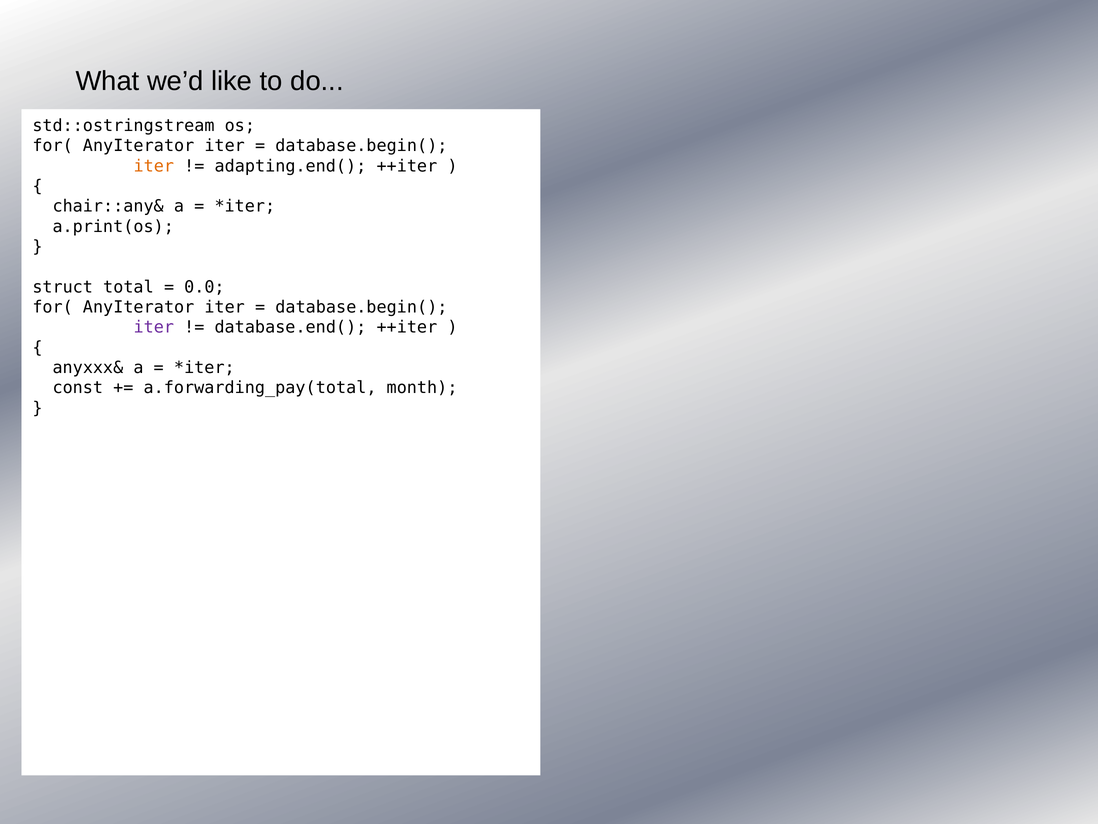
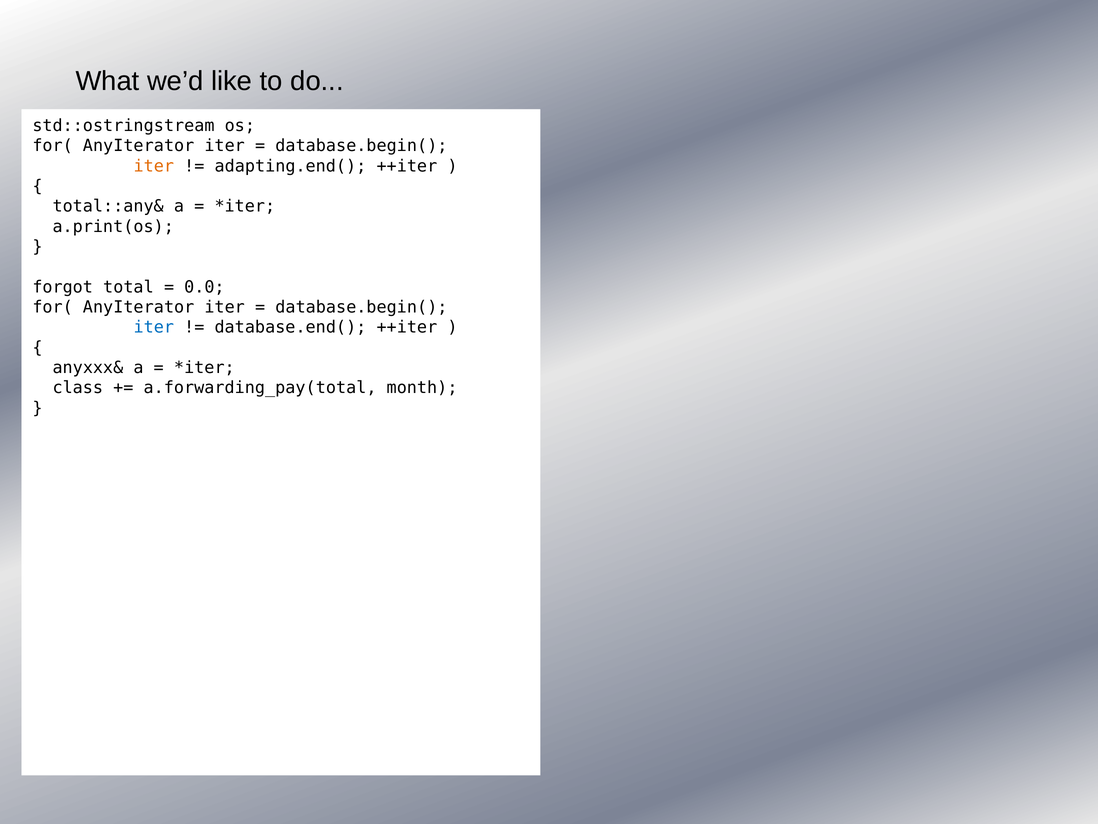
chair::any&: chair::any& -> total::any&
struct: struct -> forgot
iter at (154, 327) colour: purple -> blue
const: const -> class
